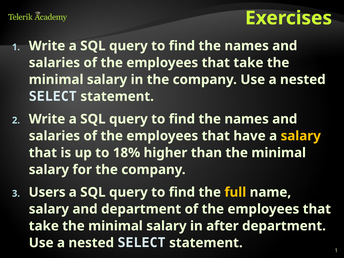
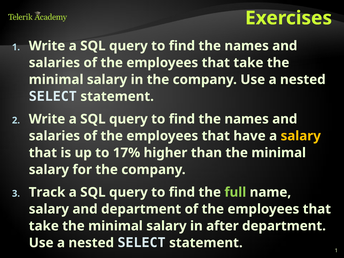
18%: 18% -> 17%
Users: Users -> Track
full colour: yellow -> light green
